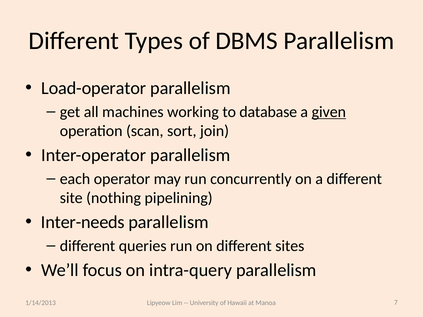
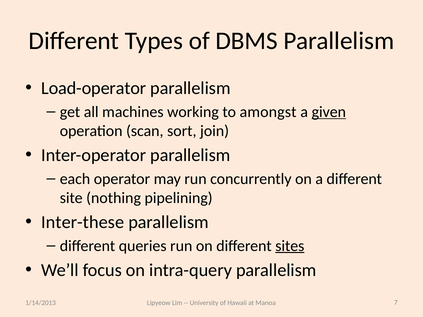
database: database -> amongst
Inter-needs: Inter-needs -> Inter-these
sites underline: none -> present
